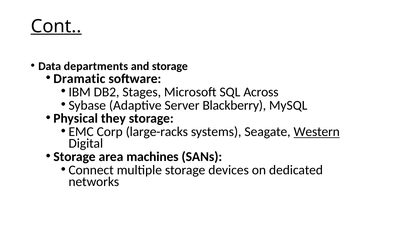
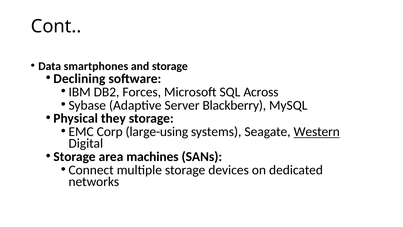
Cont underline: present -> none
departments: departments -> smartphones
Dramatic: Dramatic -> Declining
Stages: Stages -> Forces
large-racks: large-racks -> large-using
